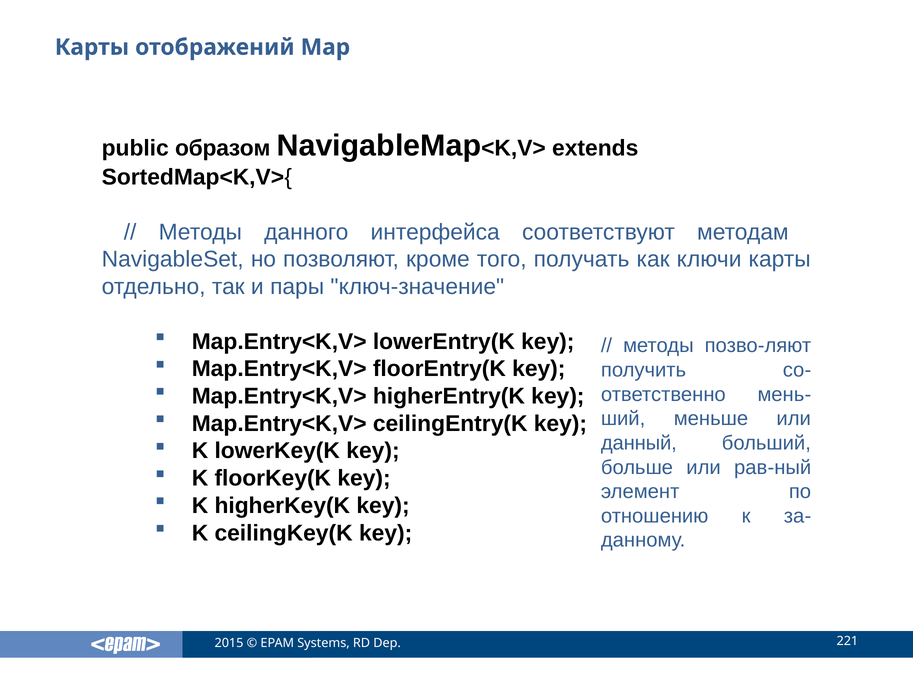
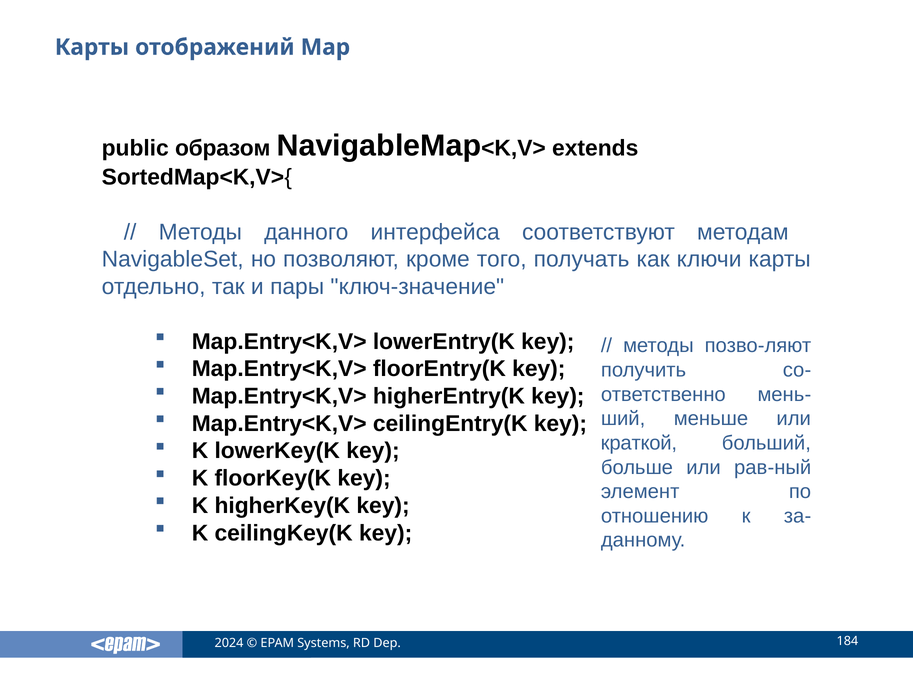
данный: данный -> краткой
2015: 2015 -> 2024
221: 221 -> 184
